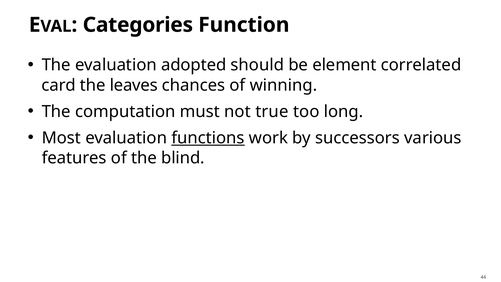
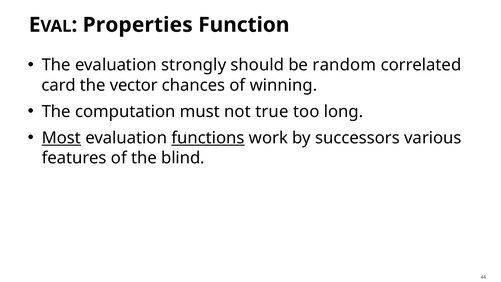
Categories: Categories -> Properties
adopted: adopted -> strongly
element: element -> random
leaves: leaves -> vector
Most underline: none -> present
